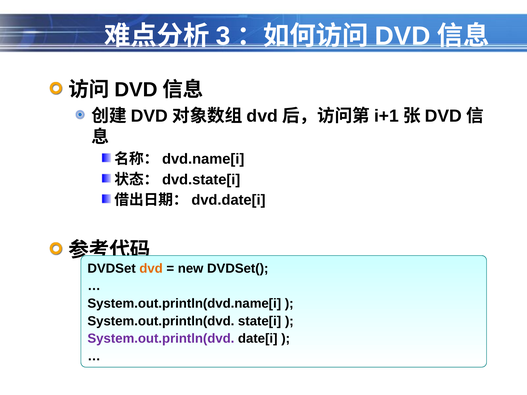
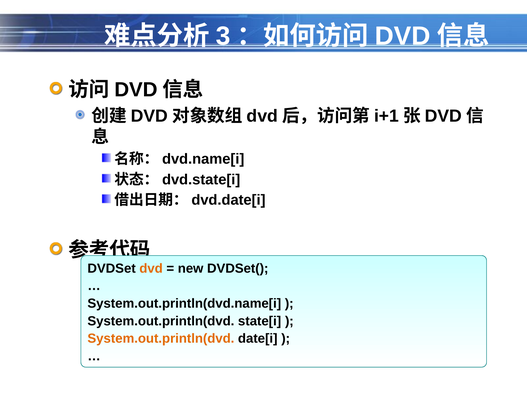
System.out.println(dvd at (161, 339) colour: purple -> orange
